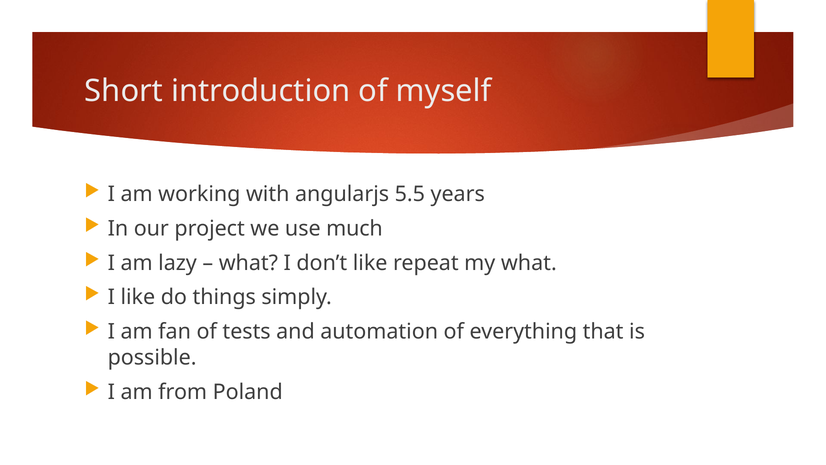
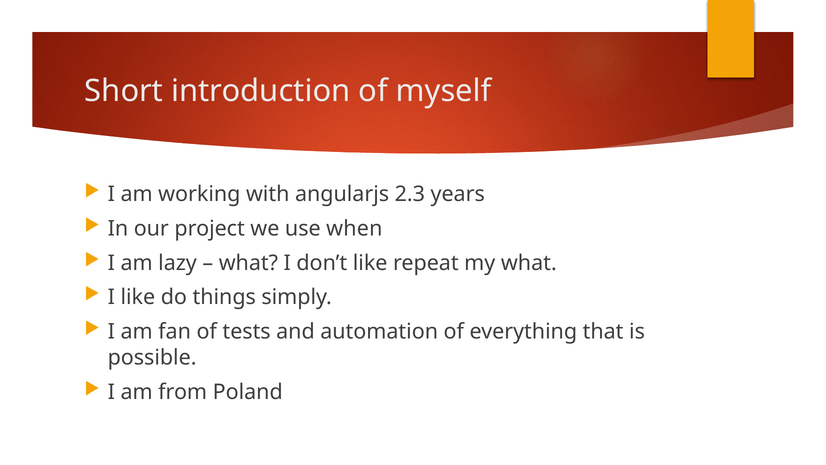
5.5: 5.5 -> 2.3
much: much -> when
